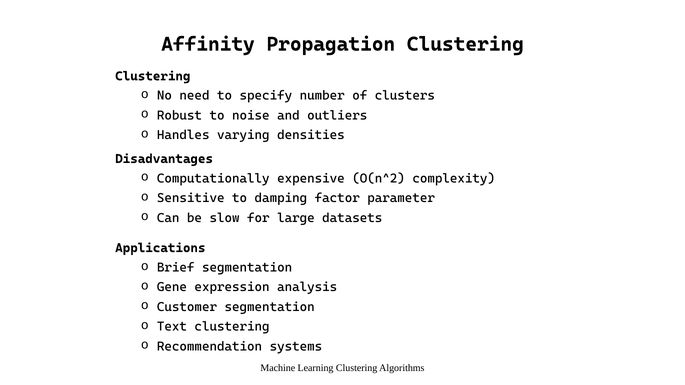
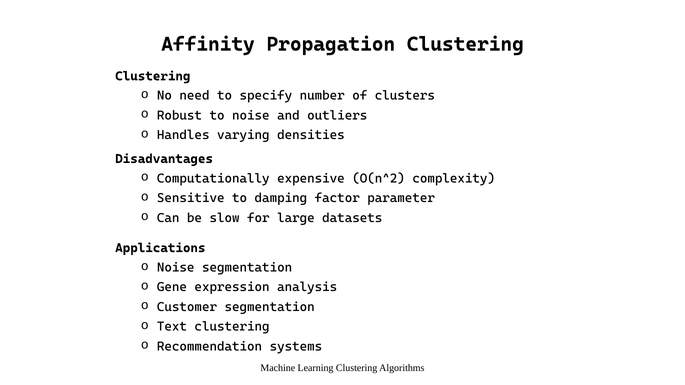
Brief at (176, 268): Brief -> Noise
